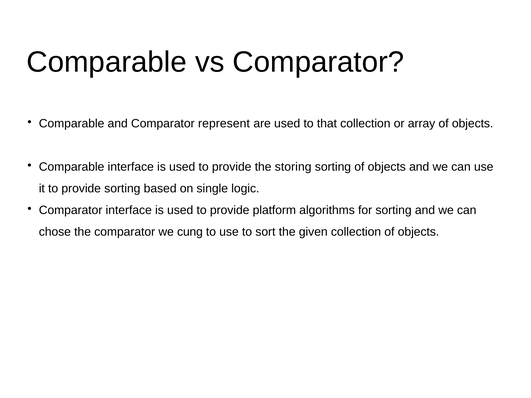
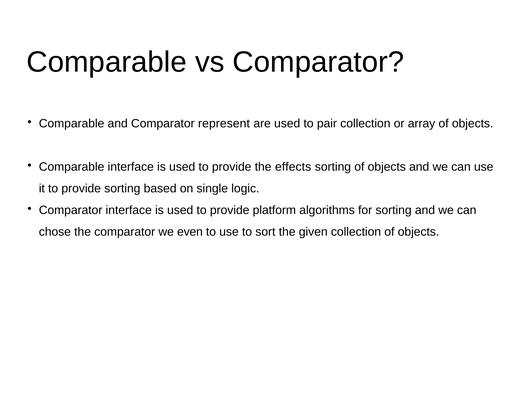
that: that -> pair
storing: storing -> effects
cung: cung -> even
